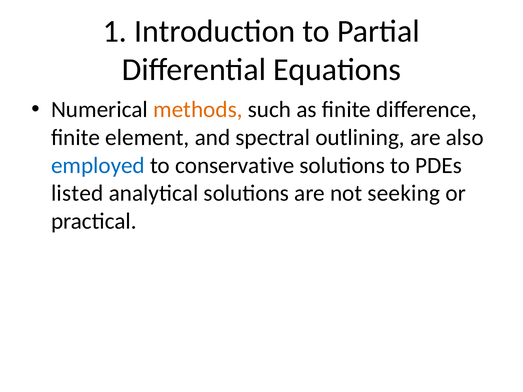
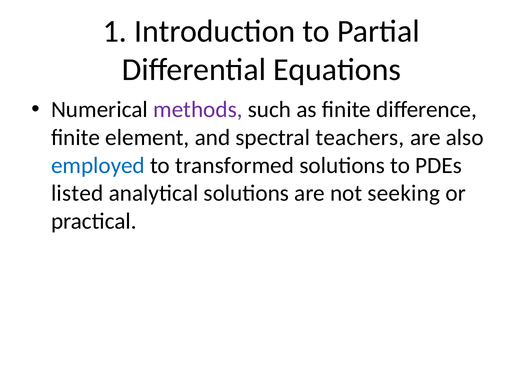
methods colour: orange -> purple
outlining: outlining -> teachers
conservative: conservative -> transformed
